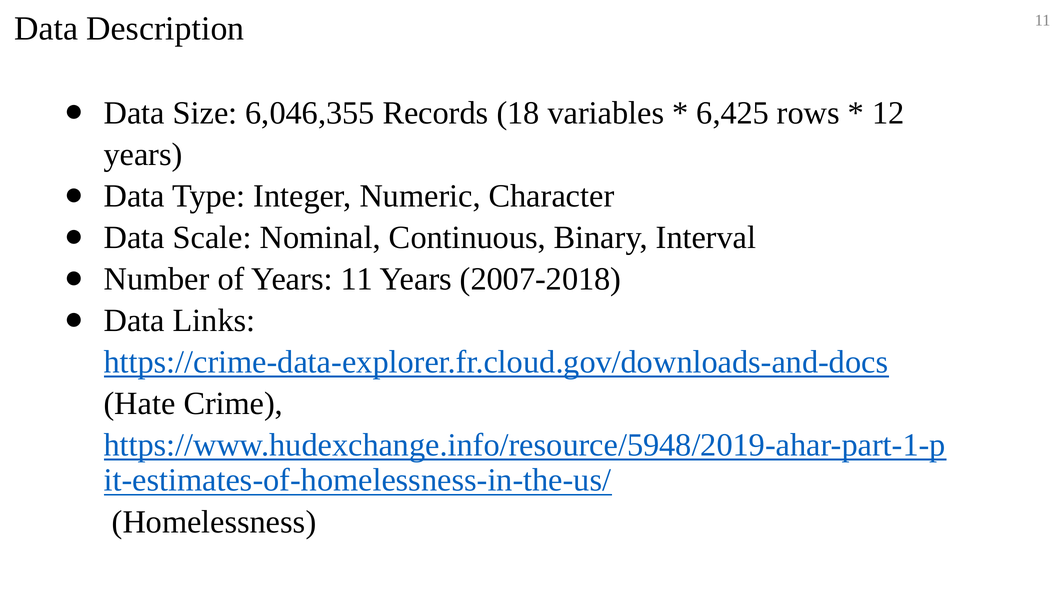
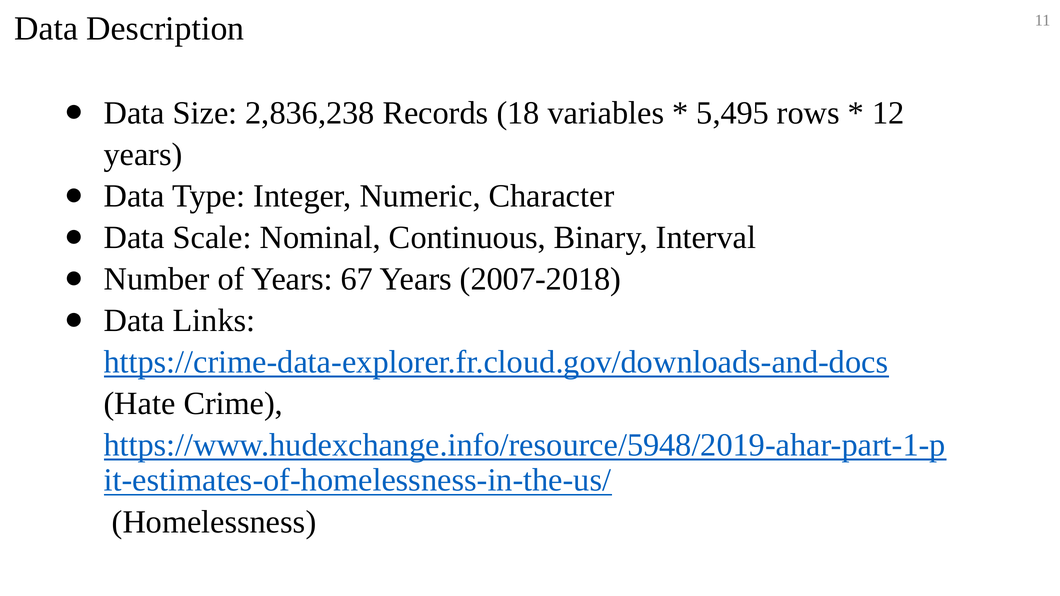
6,046,355: 6,046,355 -> 2,836,238
6,425: 6,425 -> 5,495
Years 11: 11 -> 67
